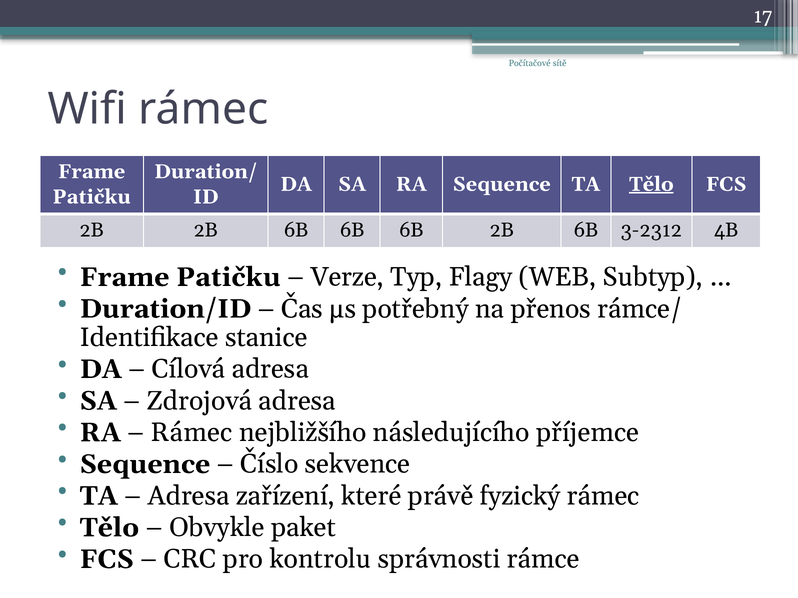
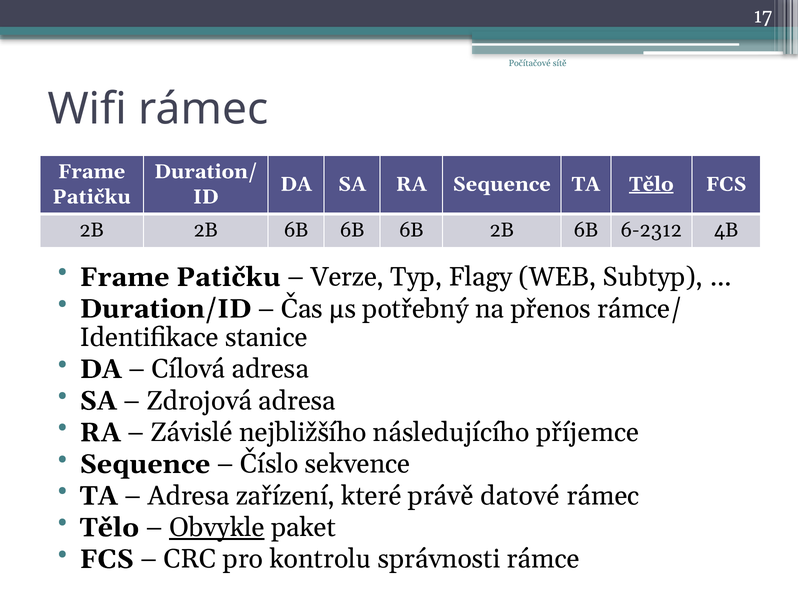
3-2312: 3-2312 -> 6-2312
Rámec at (192, 433): Rámec -> Závislé
fyzický: fyzický -> datové
Obvykle underline: none -> present
